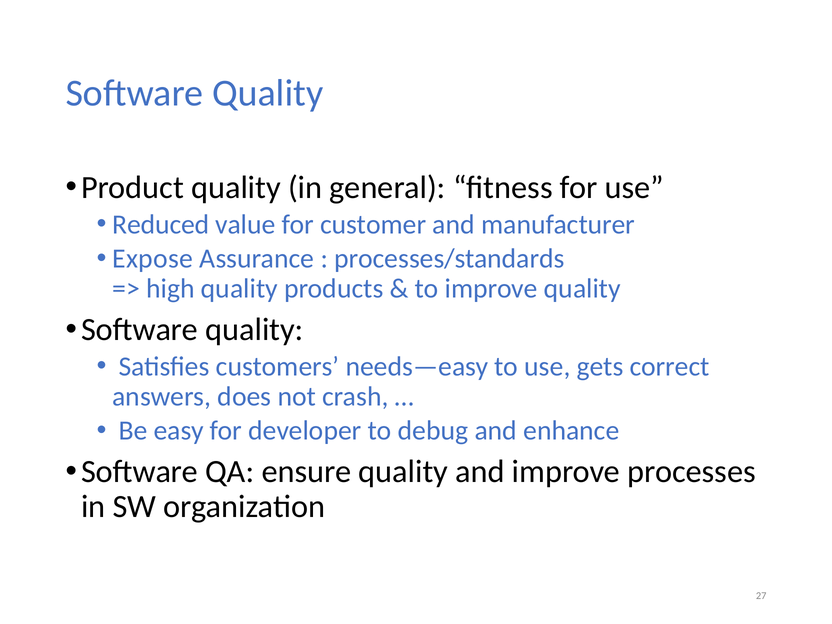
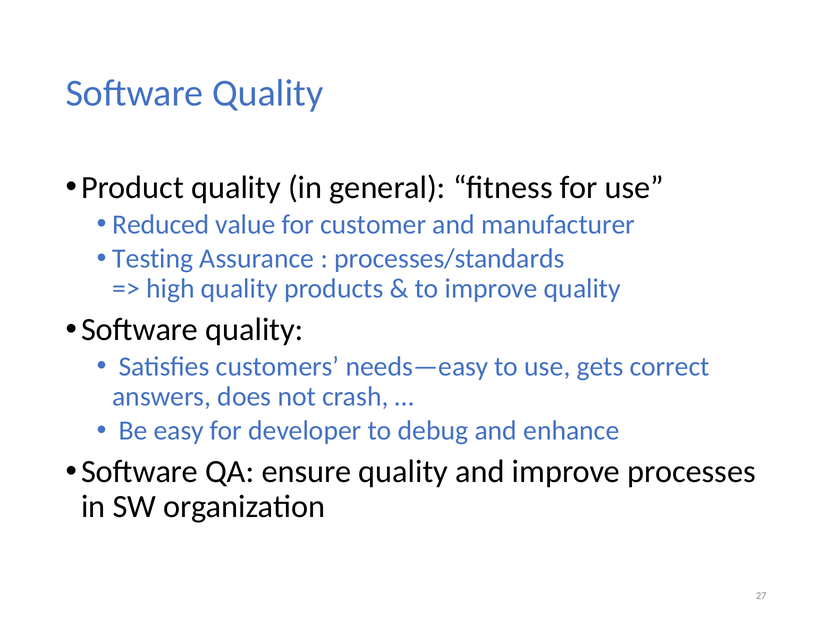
Expose: Expose -> Testing
